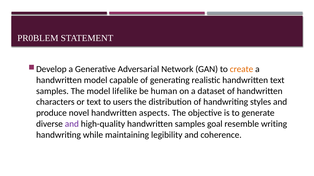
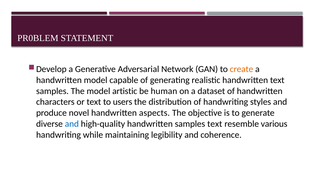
lifelike: lifelike -> artistic
and at (72, 124) colour: purple -> blue
samples goal: goal -> text
writing: writing -> various
